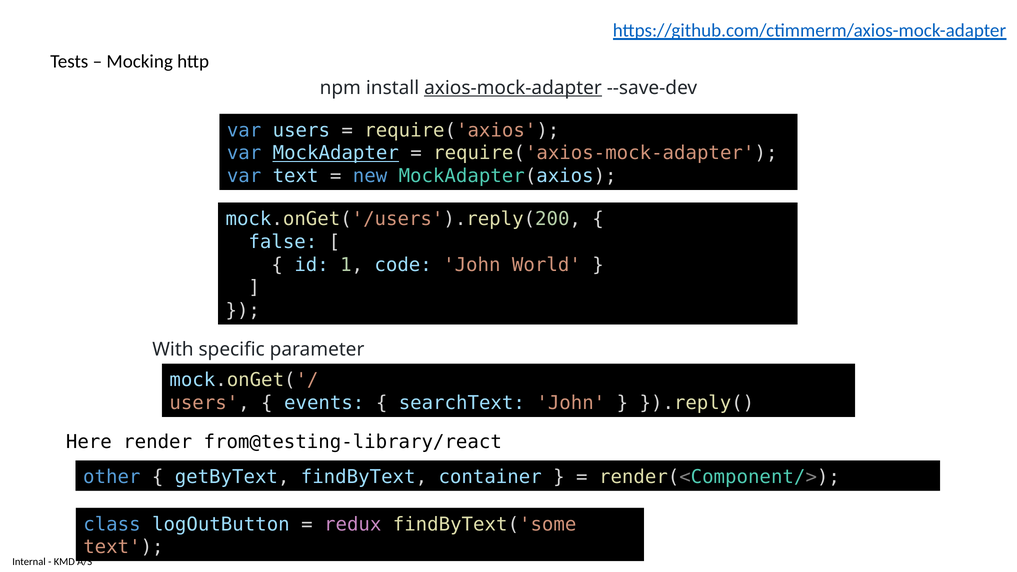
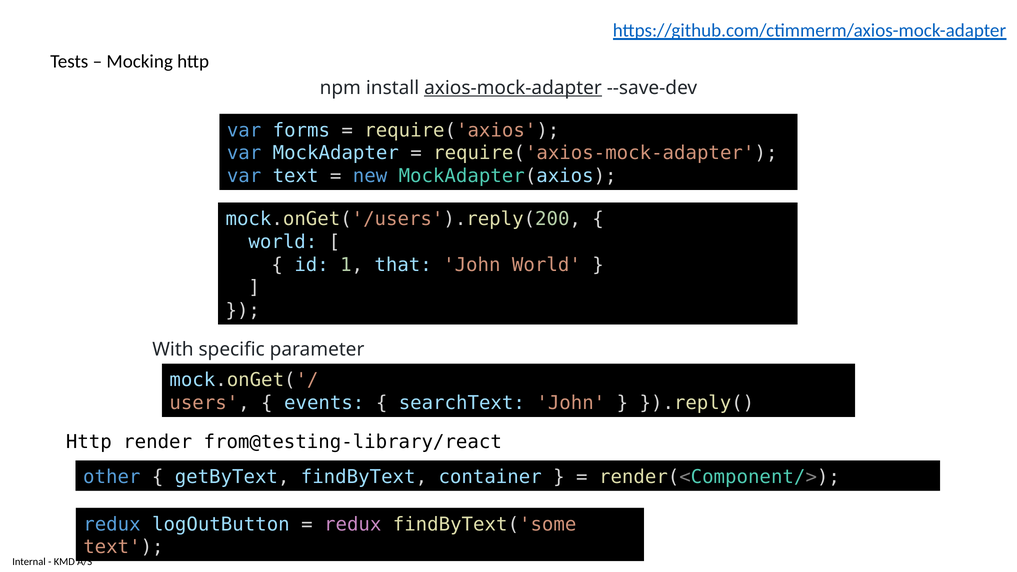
var users: users -> forms
MockAdapter underline: present -> none
false at (283, 242): false -> world
code: code -> that
Here at (89, 442): Here -> Http
class at (112, 524): class -> redux
